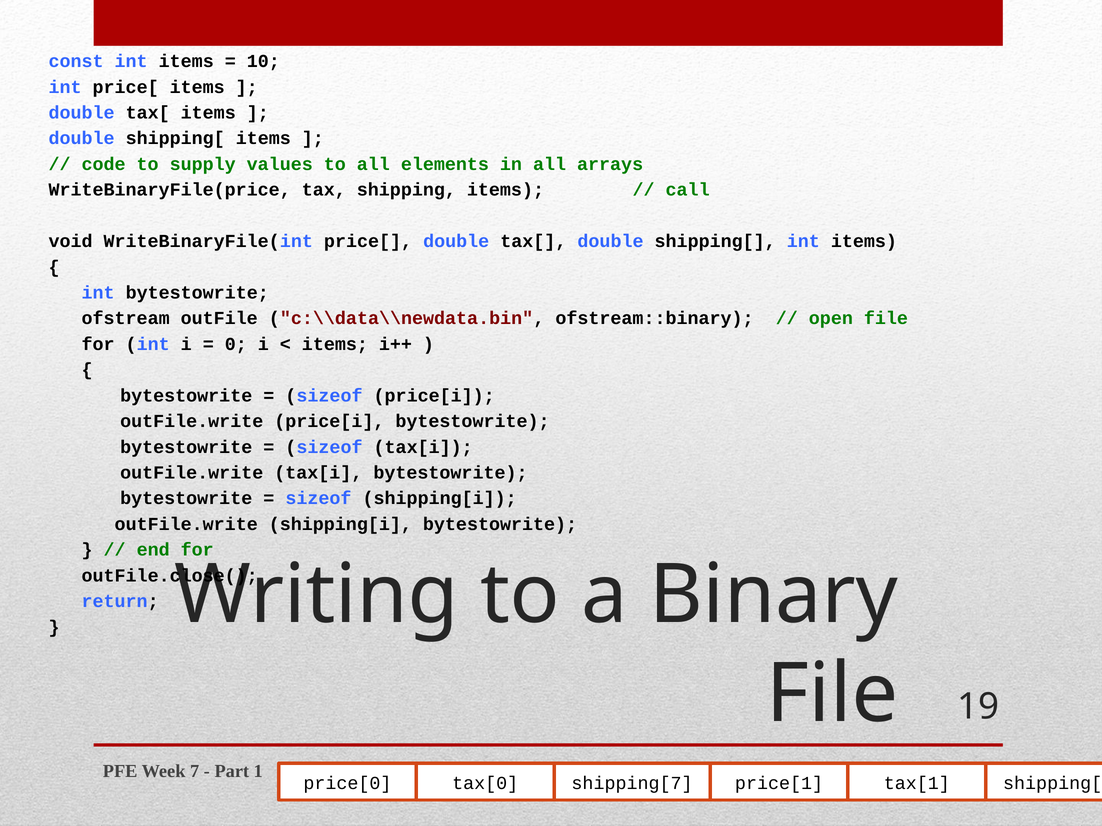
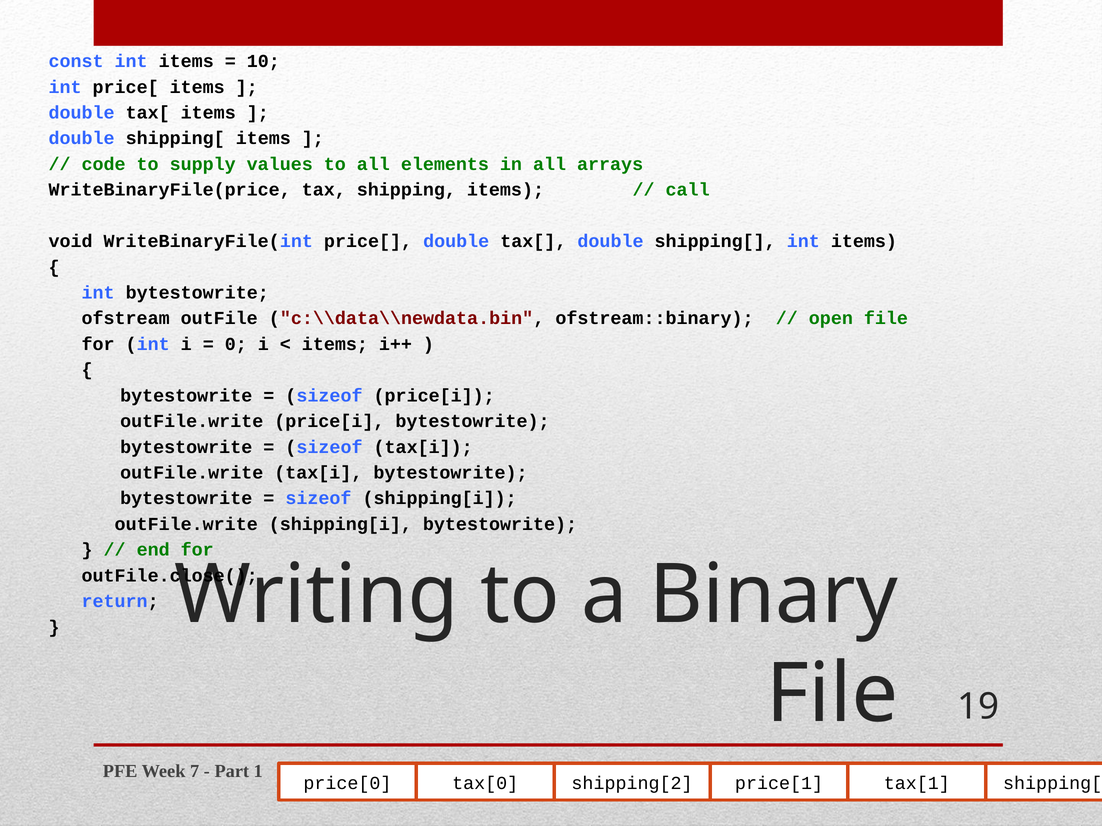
shipping[7: shipping[7 -> shipping[2
